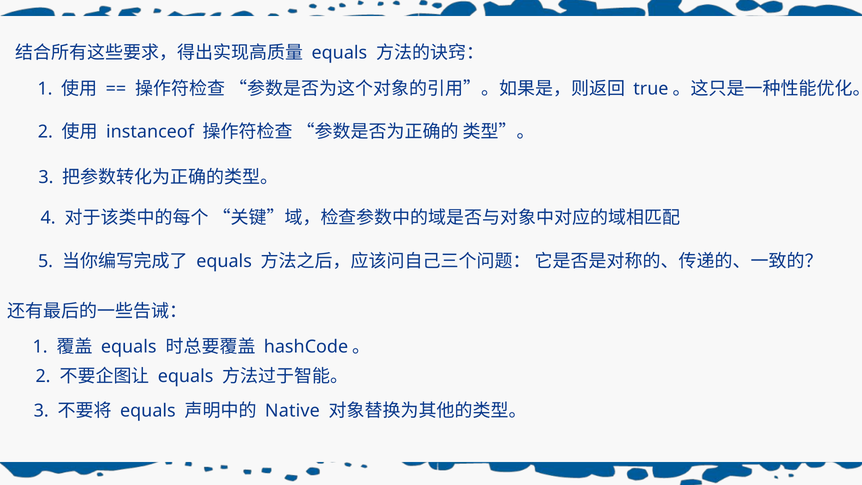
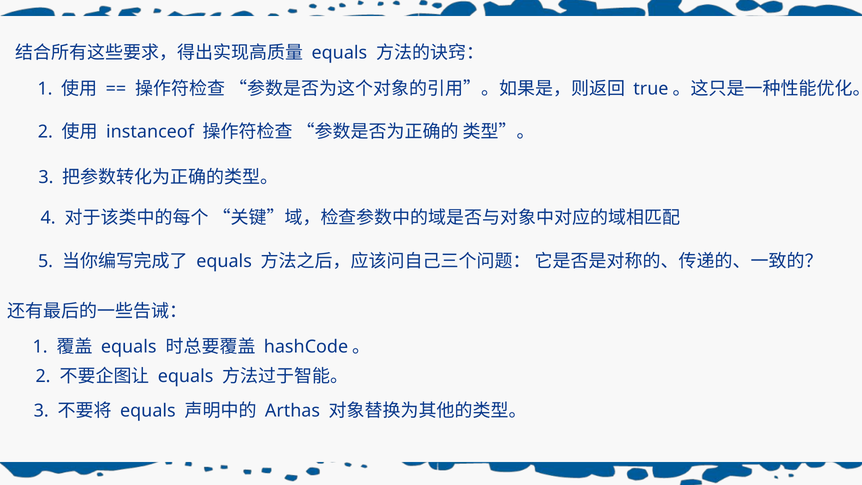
Native: Native -> Arthas
